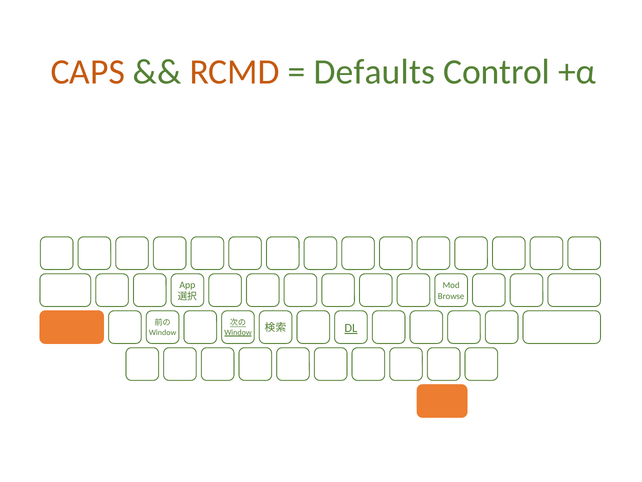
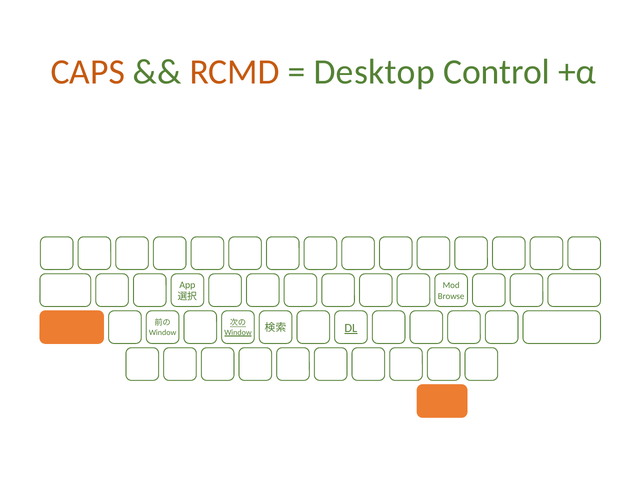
Defaults: Defaults -> Desktop
